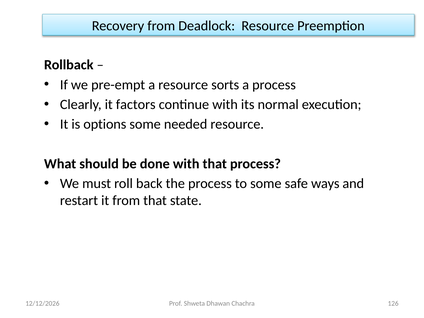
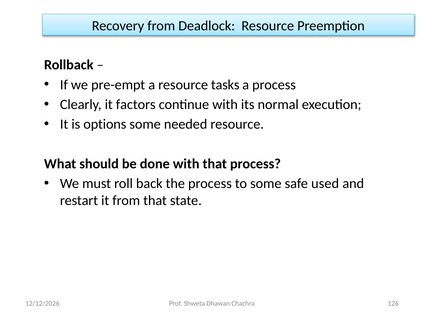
sorts: sorts -> tasks
ways: ways -> used
